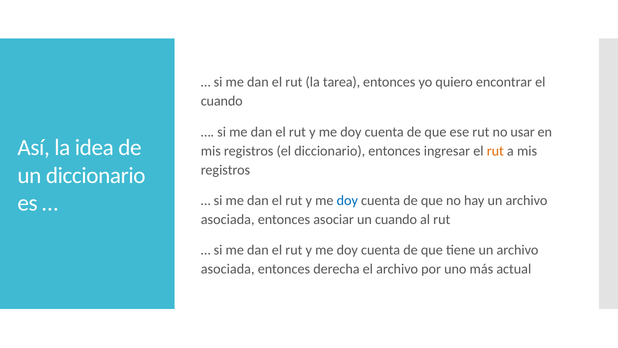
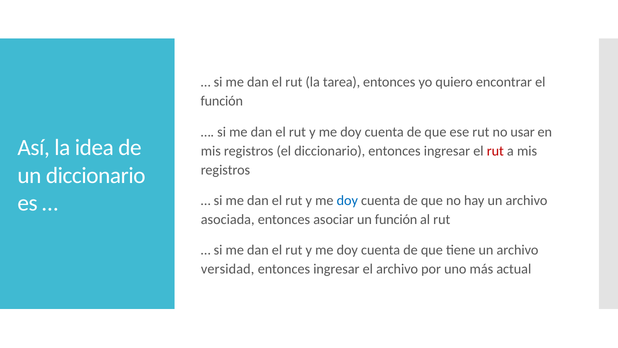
cuando at (222, 101): cuando -> función
rut at (495, 151) colour: orange -> red
un cuando: cuando -> función
asociada at (228, 269): asociada -> versidad
derecha at (336, 269): derecha -> ingresar
